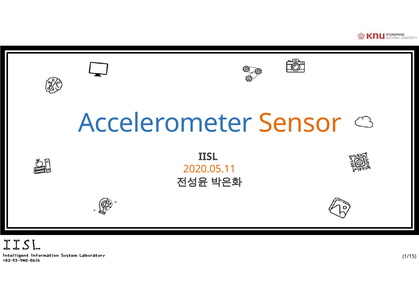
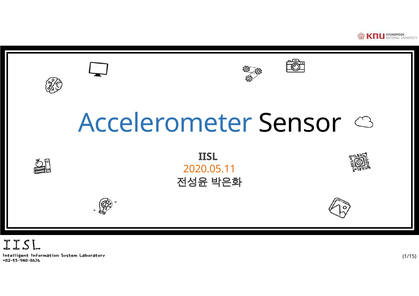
Sensor colour: orange -> black
